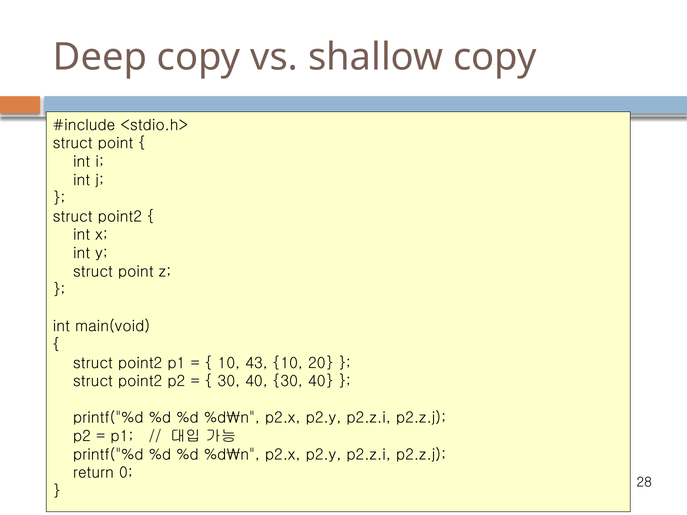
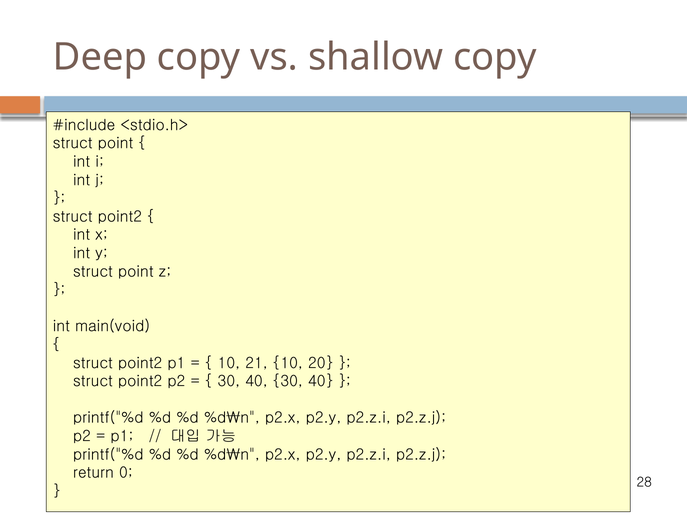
43: 43 -> 21
